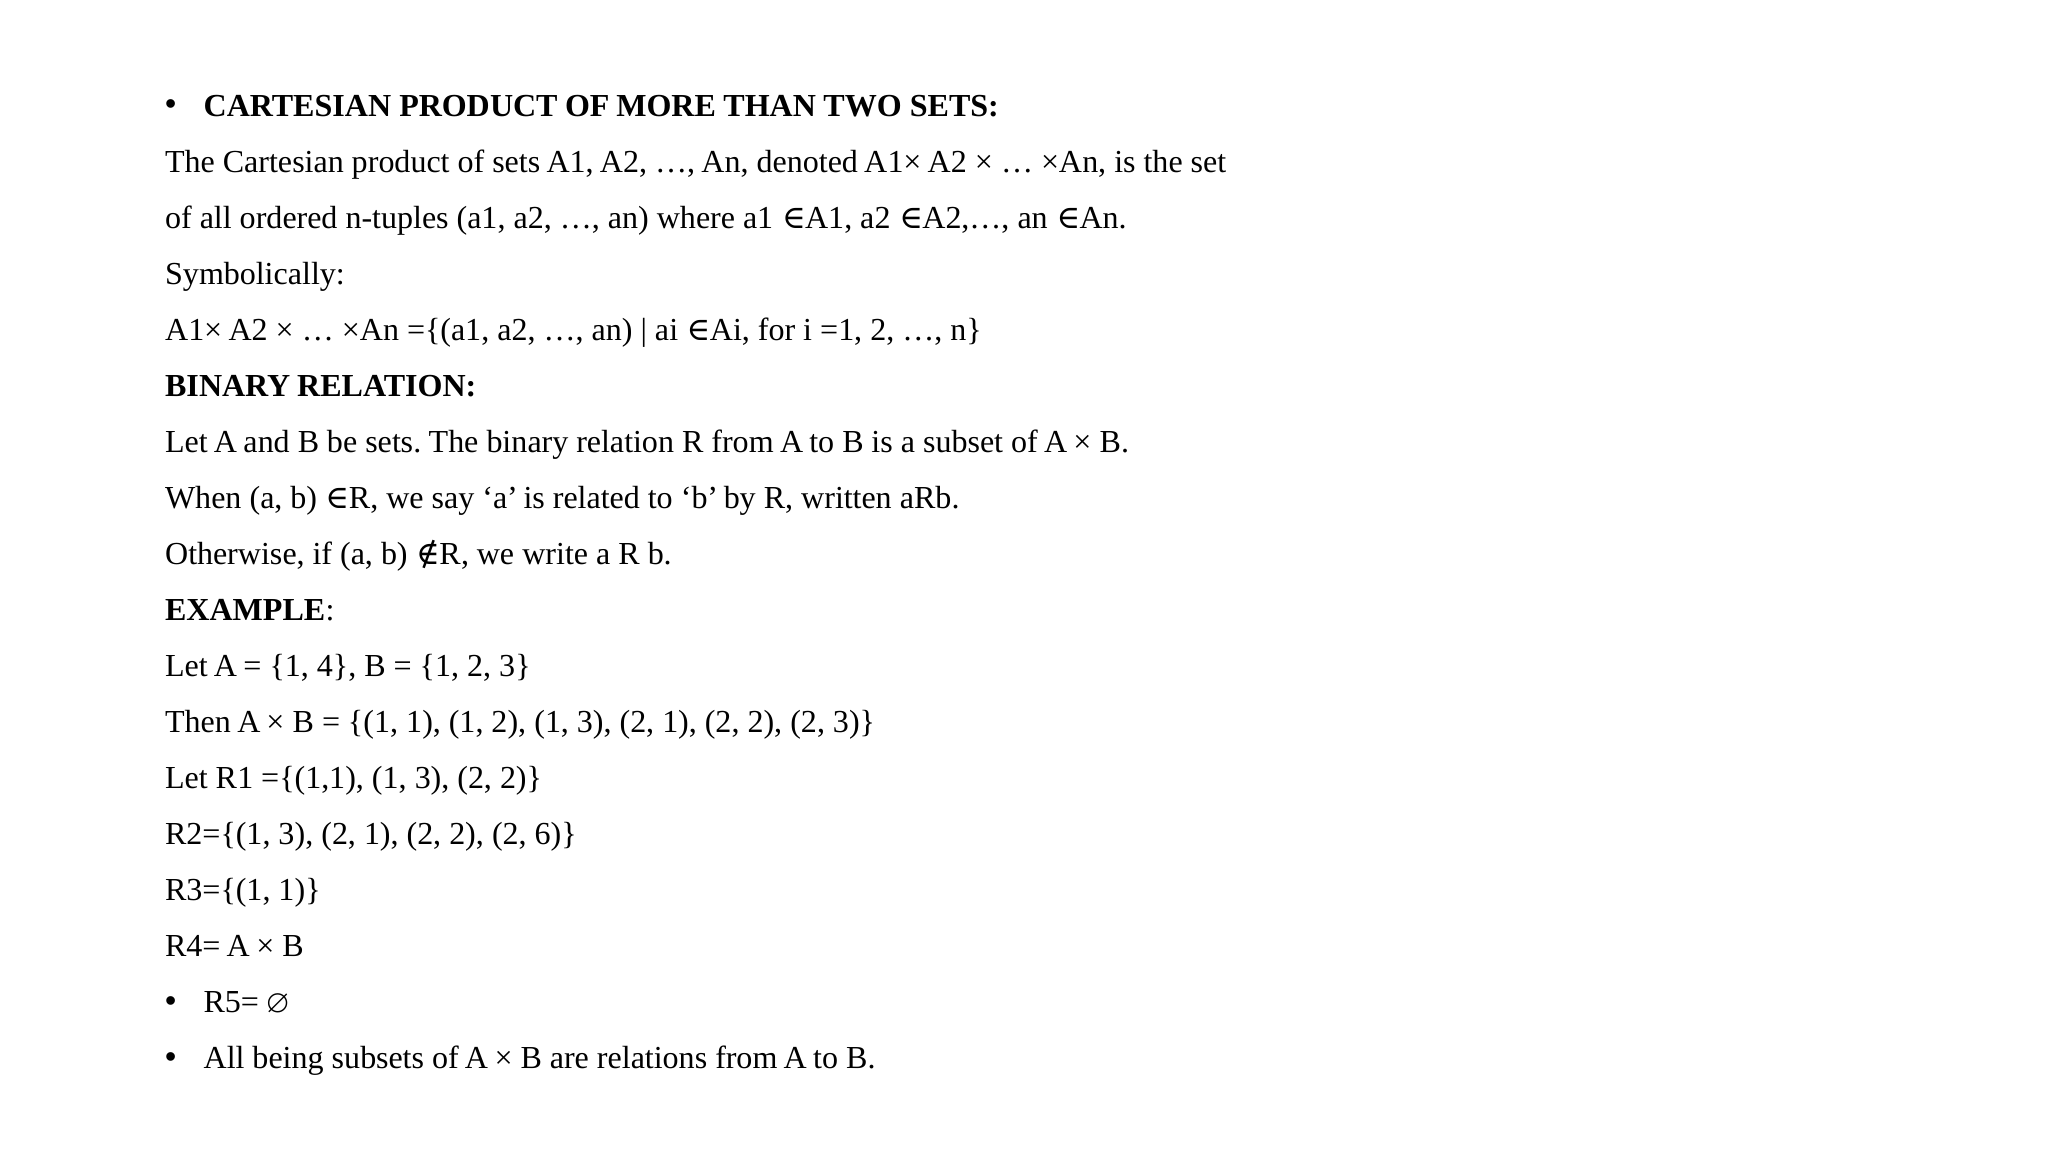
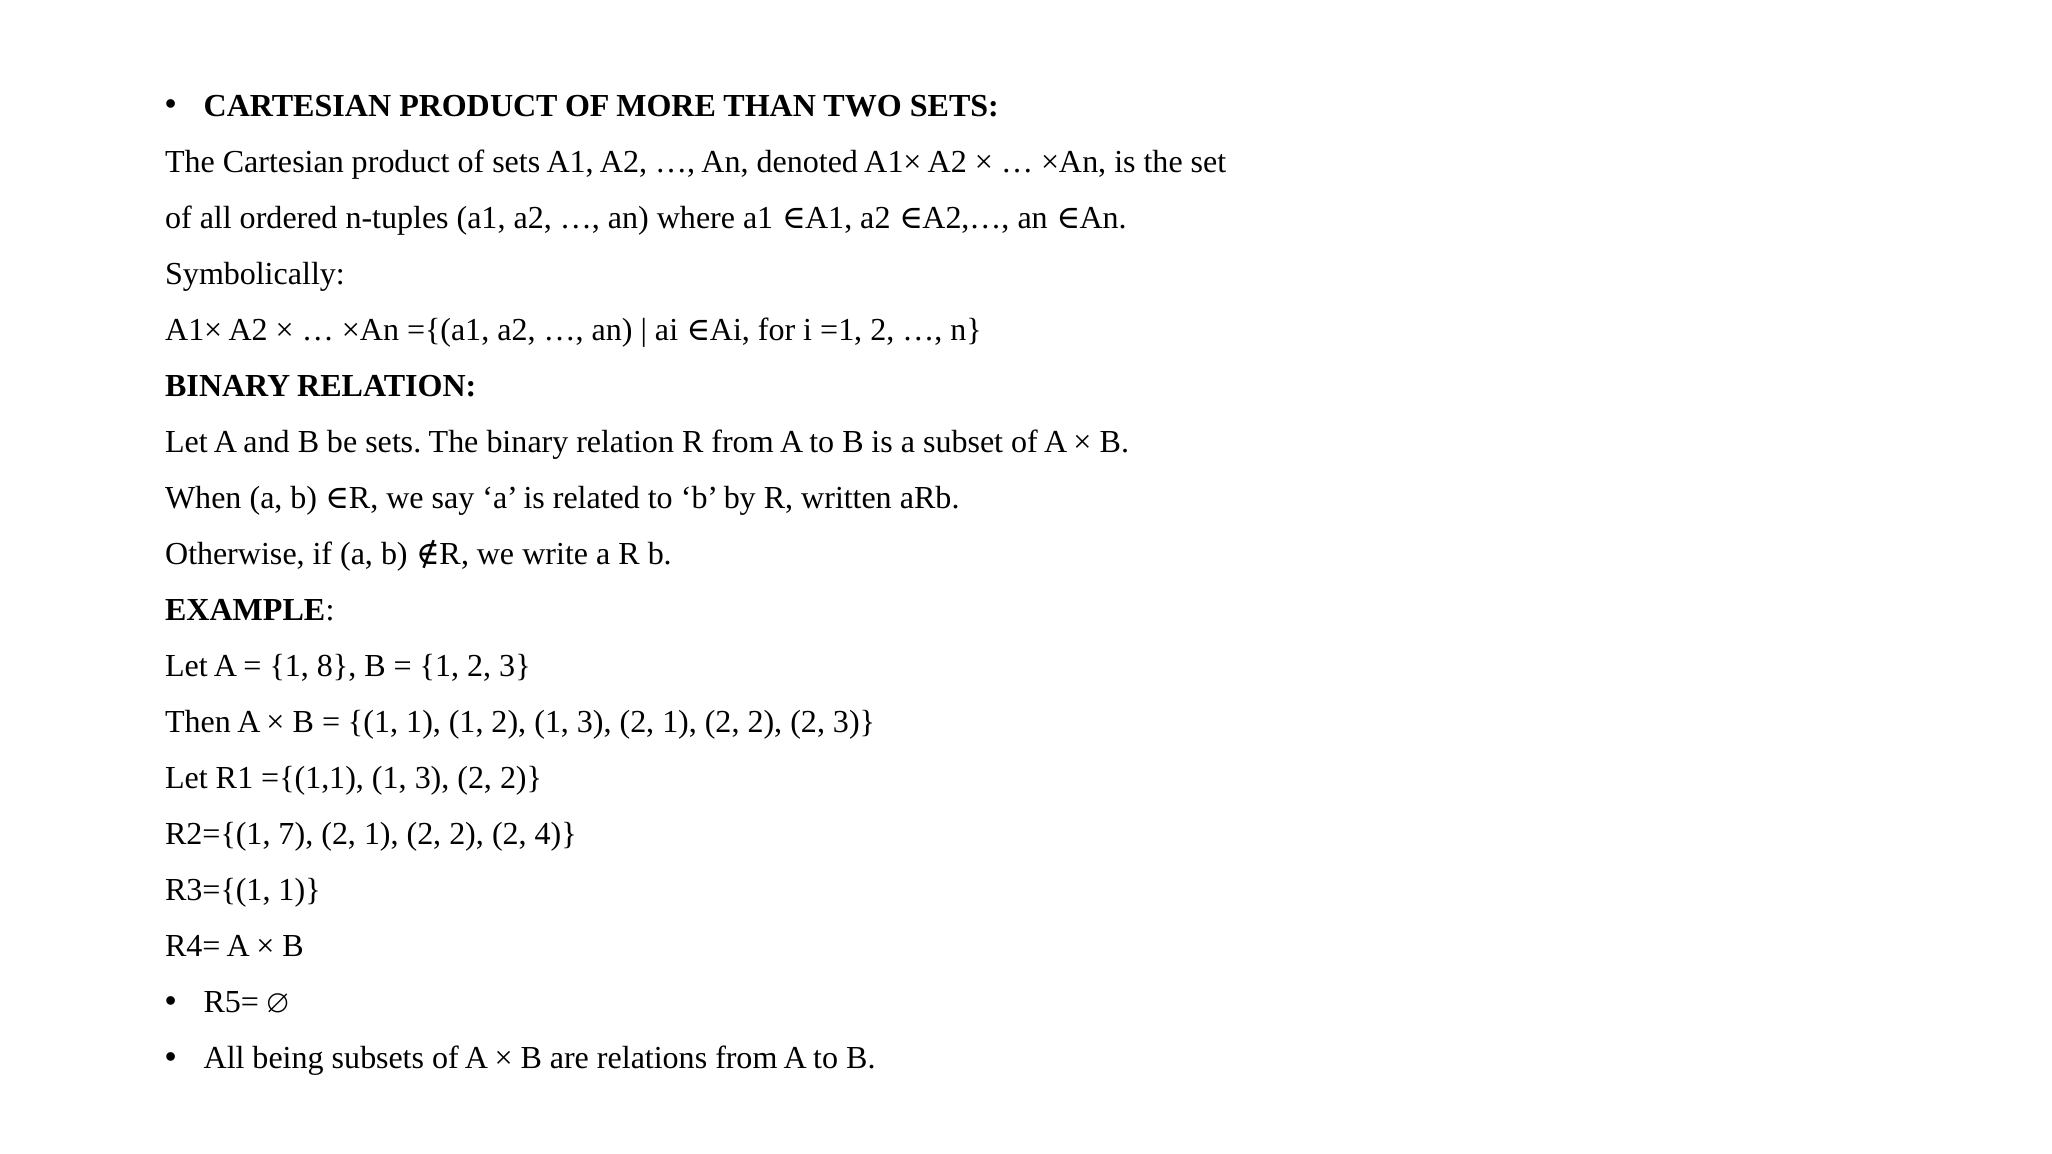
4: 4 -> 8
R2={(1 3: 3 -> 7
6: 6 -> 4
